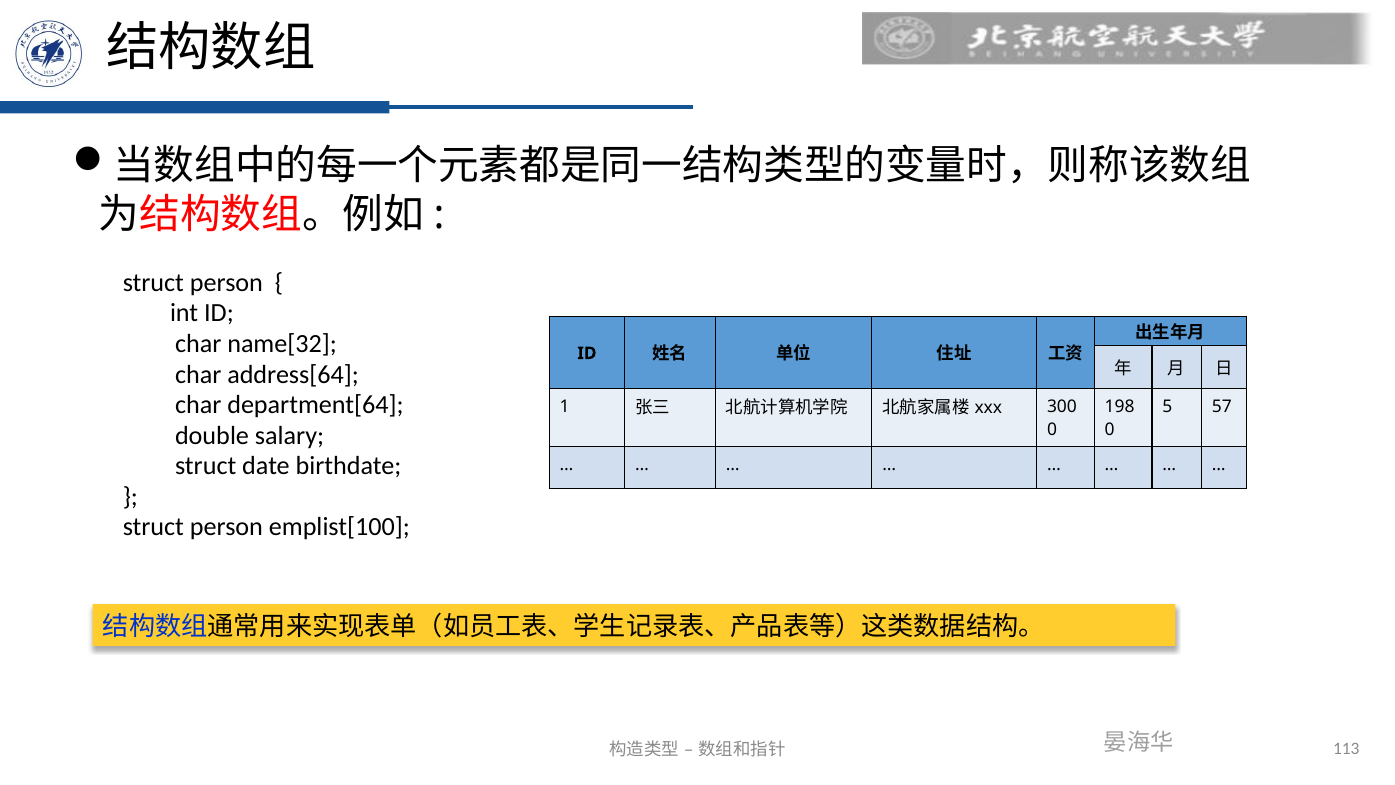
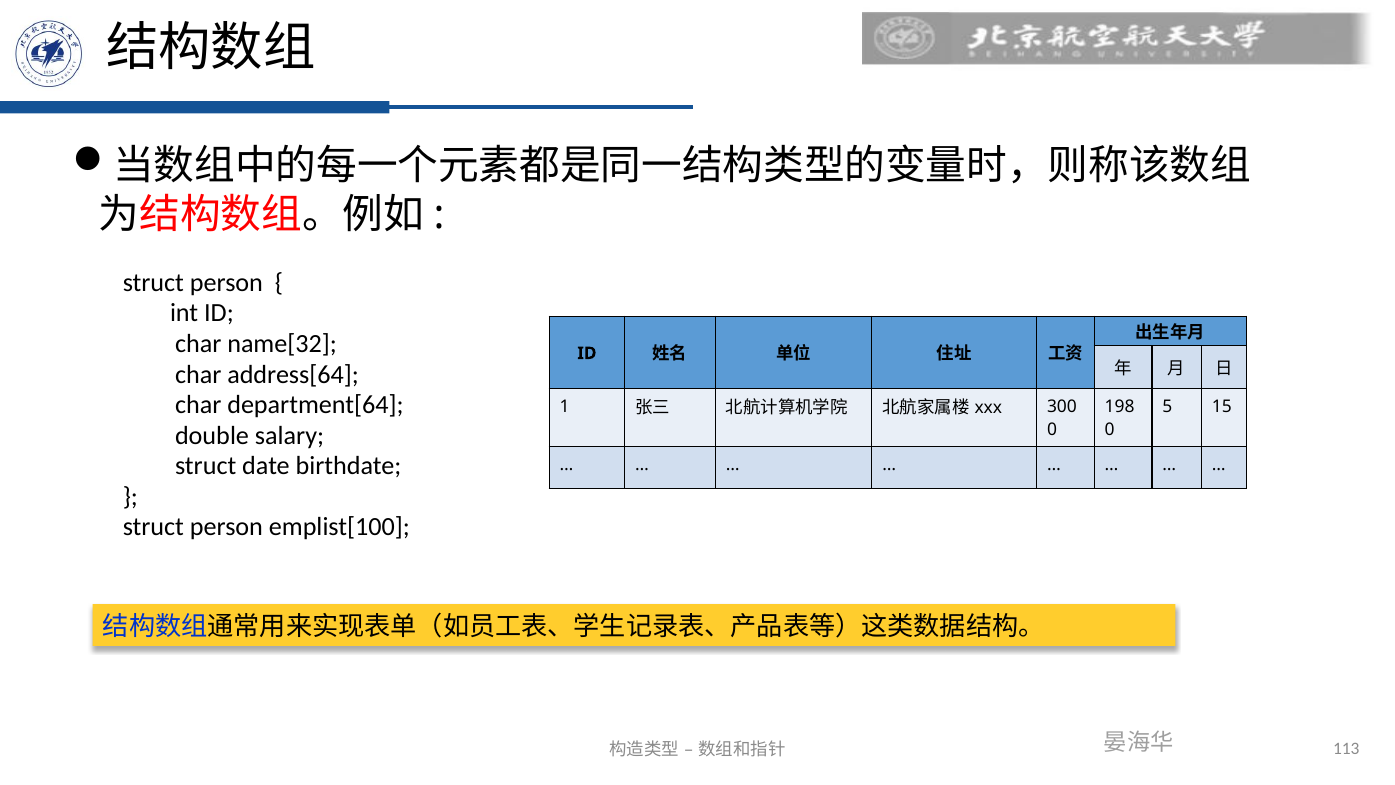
57: 57 -> 15
